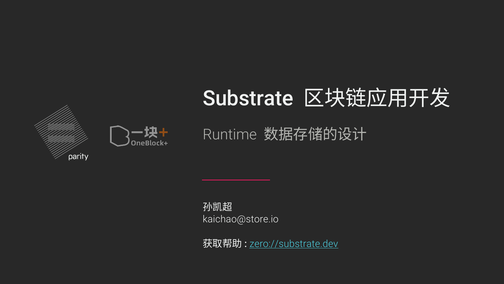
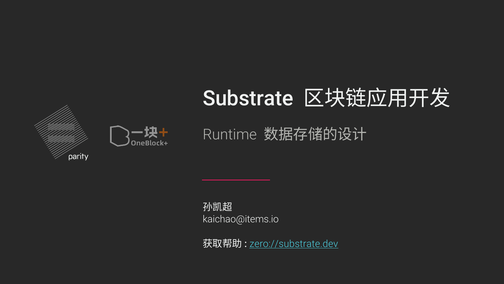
kaichao@store.io: kaichao@store.io -> kaichao@items.io
